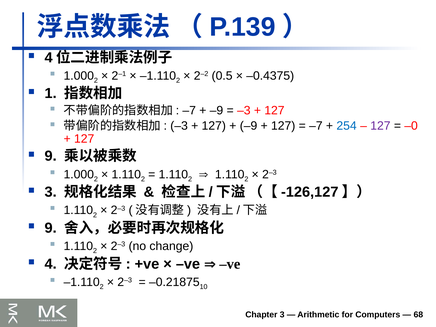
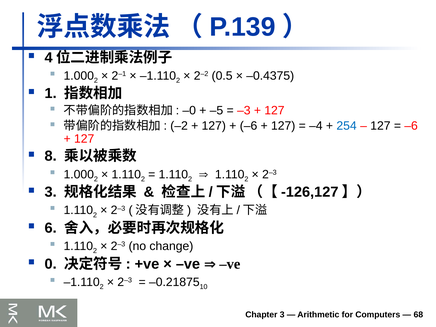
–7 at (189, 110): –7 -> –0
–9 at (216, 110): –9 -> –5
–3 at (179, 126): –3 -> –2
–9 at (249, 126): –9 -> –6
–7 at (316, 126): –7 -> –4
127 at (380, 126) colour: purple -> black
–0 at (411, 126): –0 -> –6
9 at (51, 156): 9 -> 8
9 at (51, 228): 9 -> 6
4: 4 -> 0
